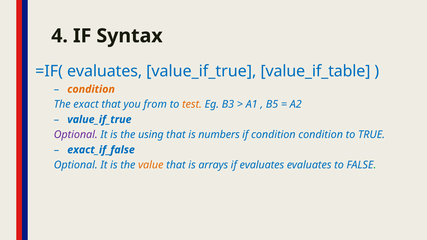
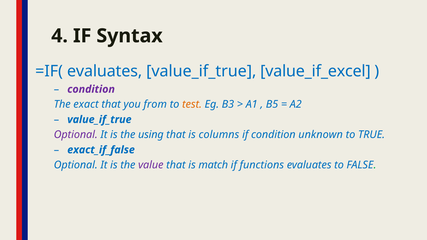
value_if_table: value_if_table -> value_if_excel
condition at (91, 89) colour: orange -> purple
numbers: numbers -> columns
condition condition: condition -> unknown
value colour: orange -> purple
arrays: arrays -> match
if evaluates: evaluates -> functions
